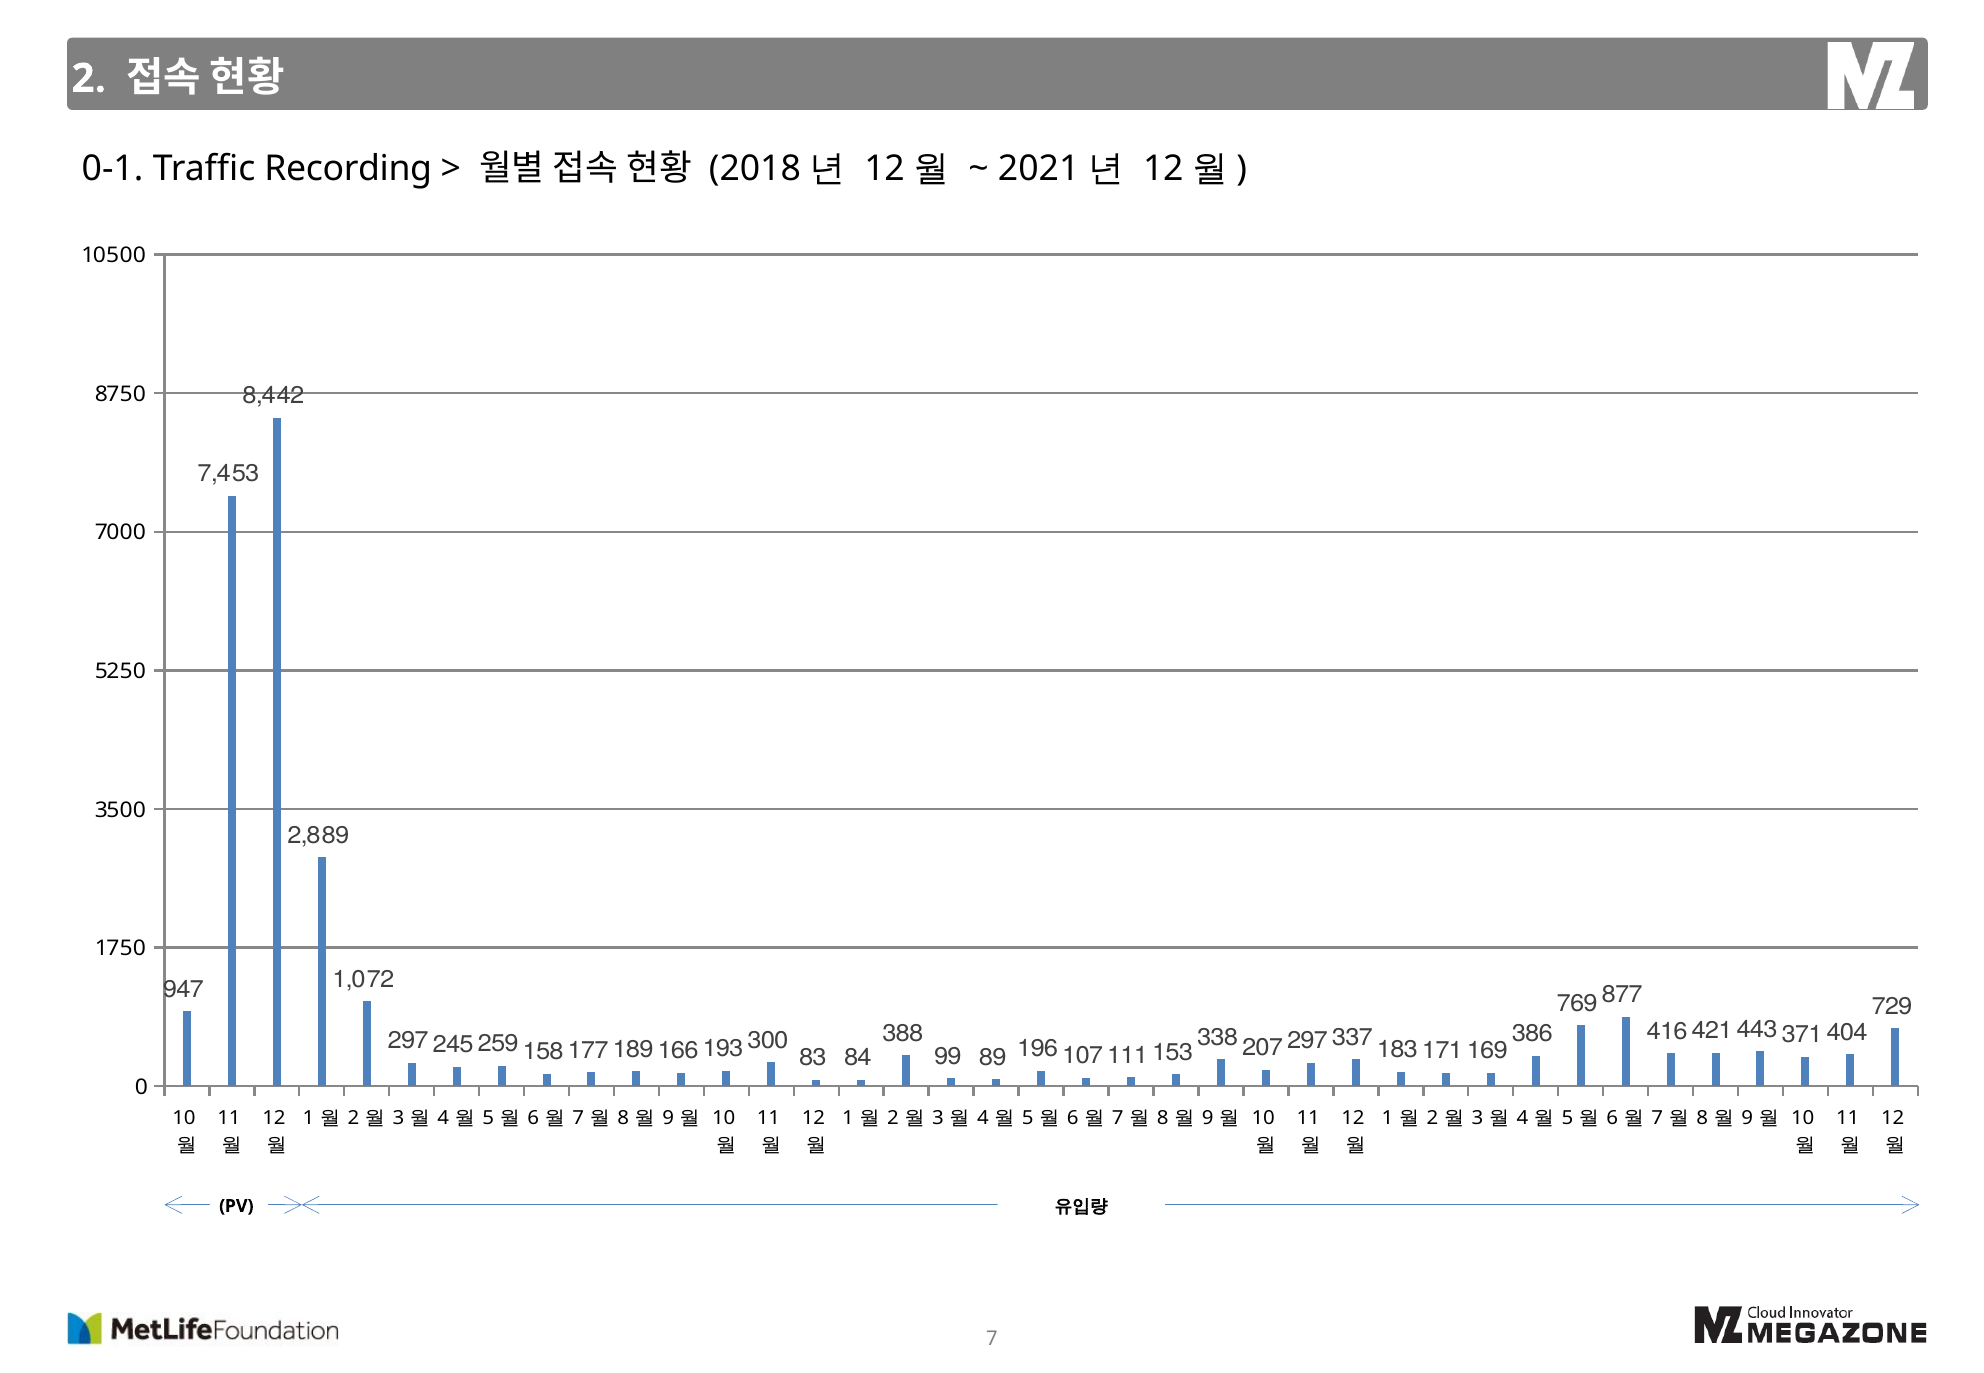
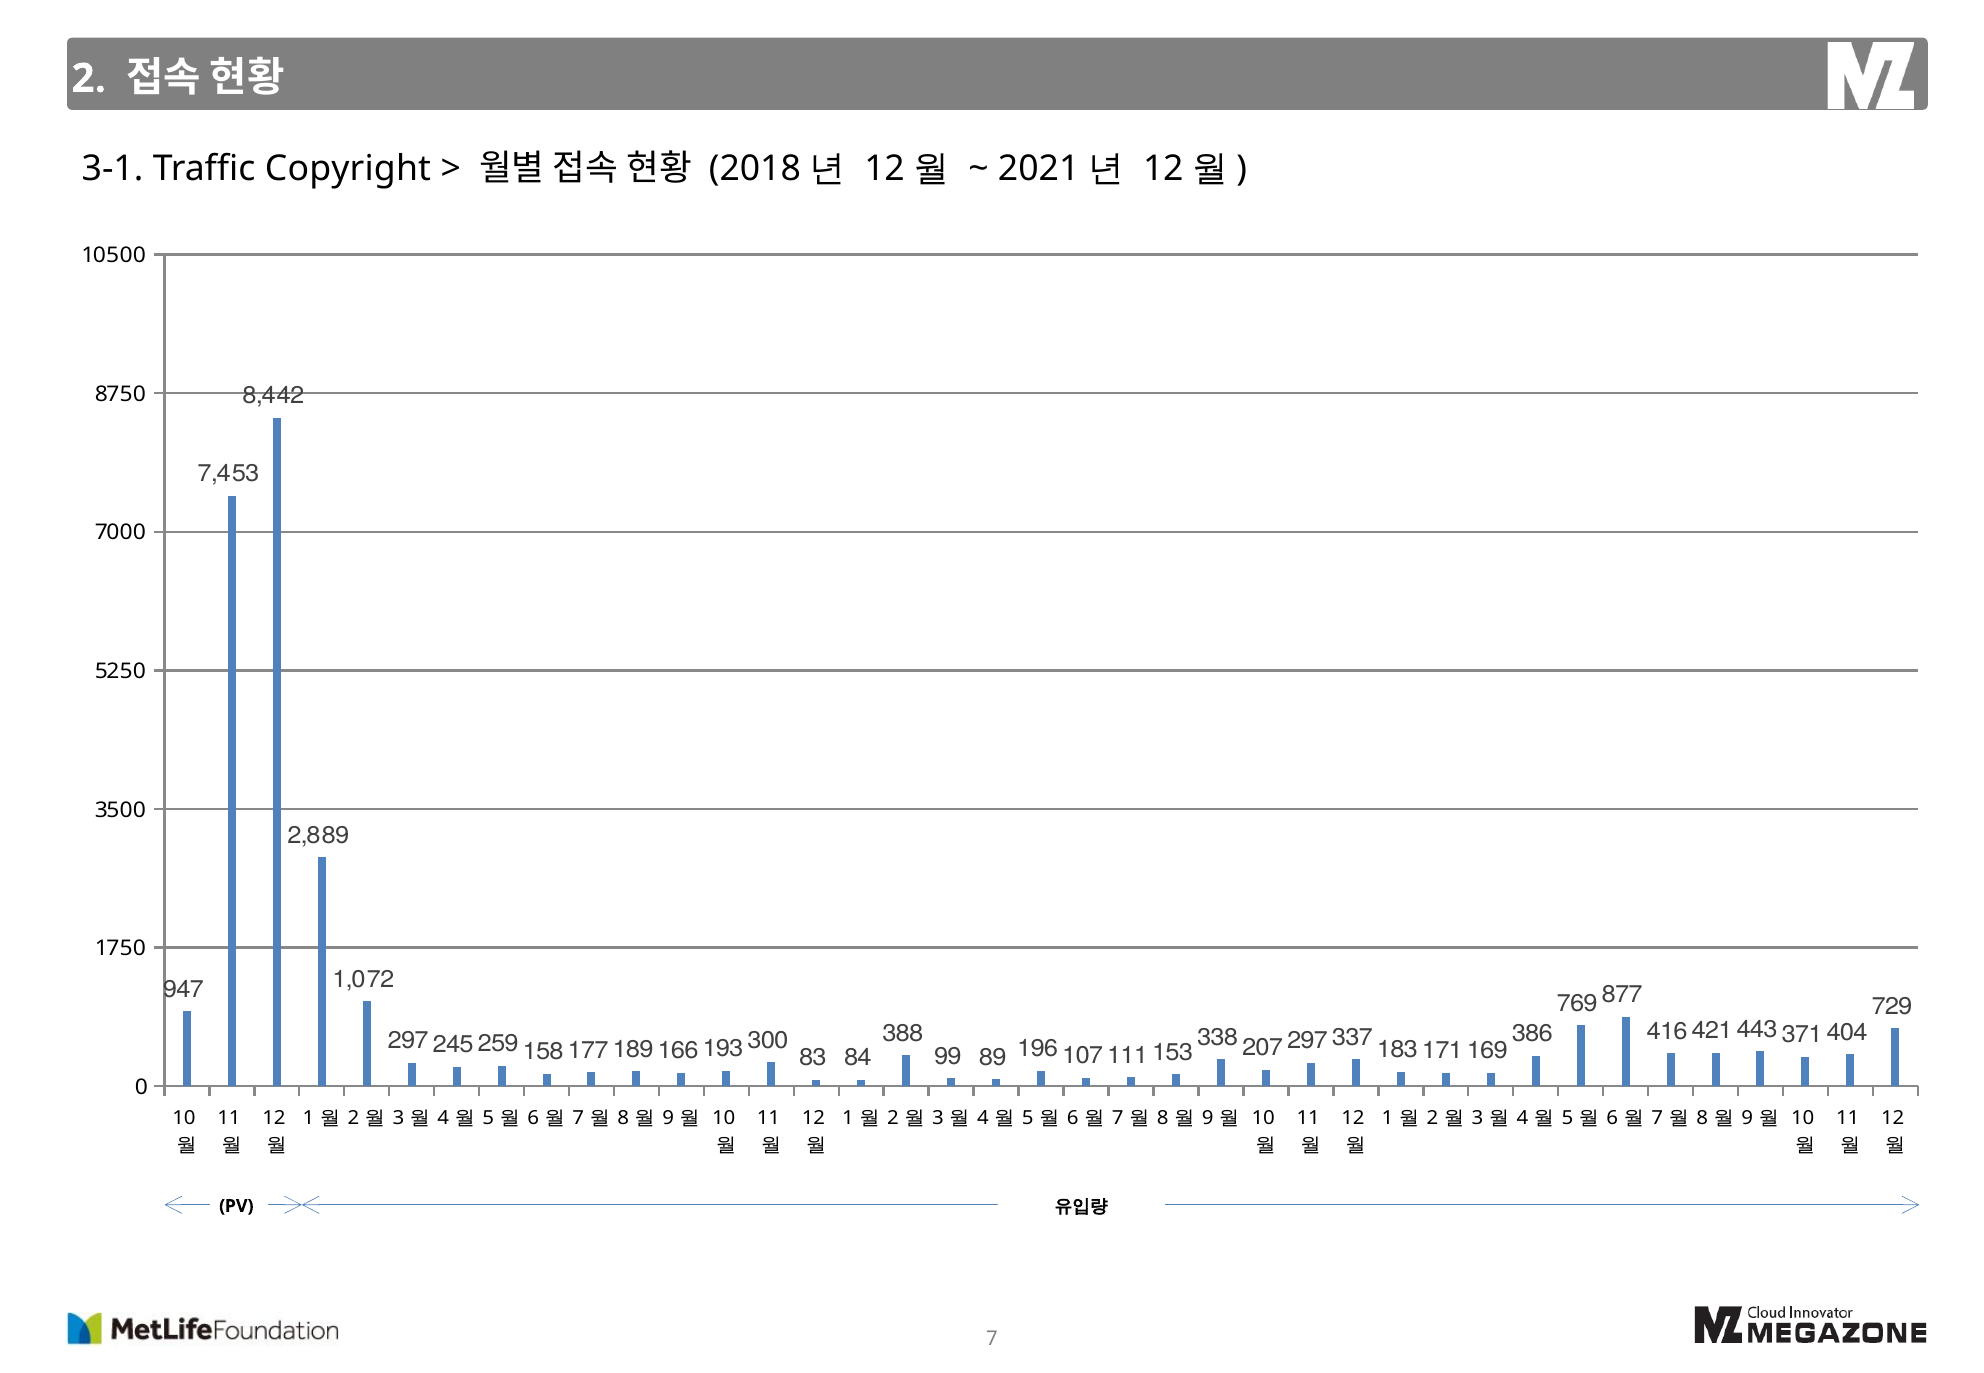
0-1: 0-1 -> 3-1
Recording: Recording -> Copyright
